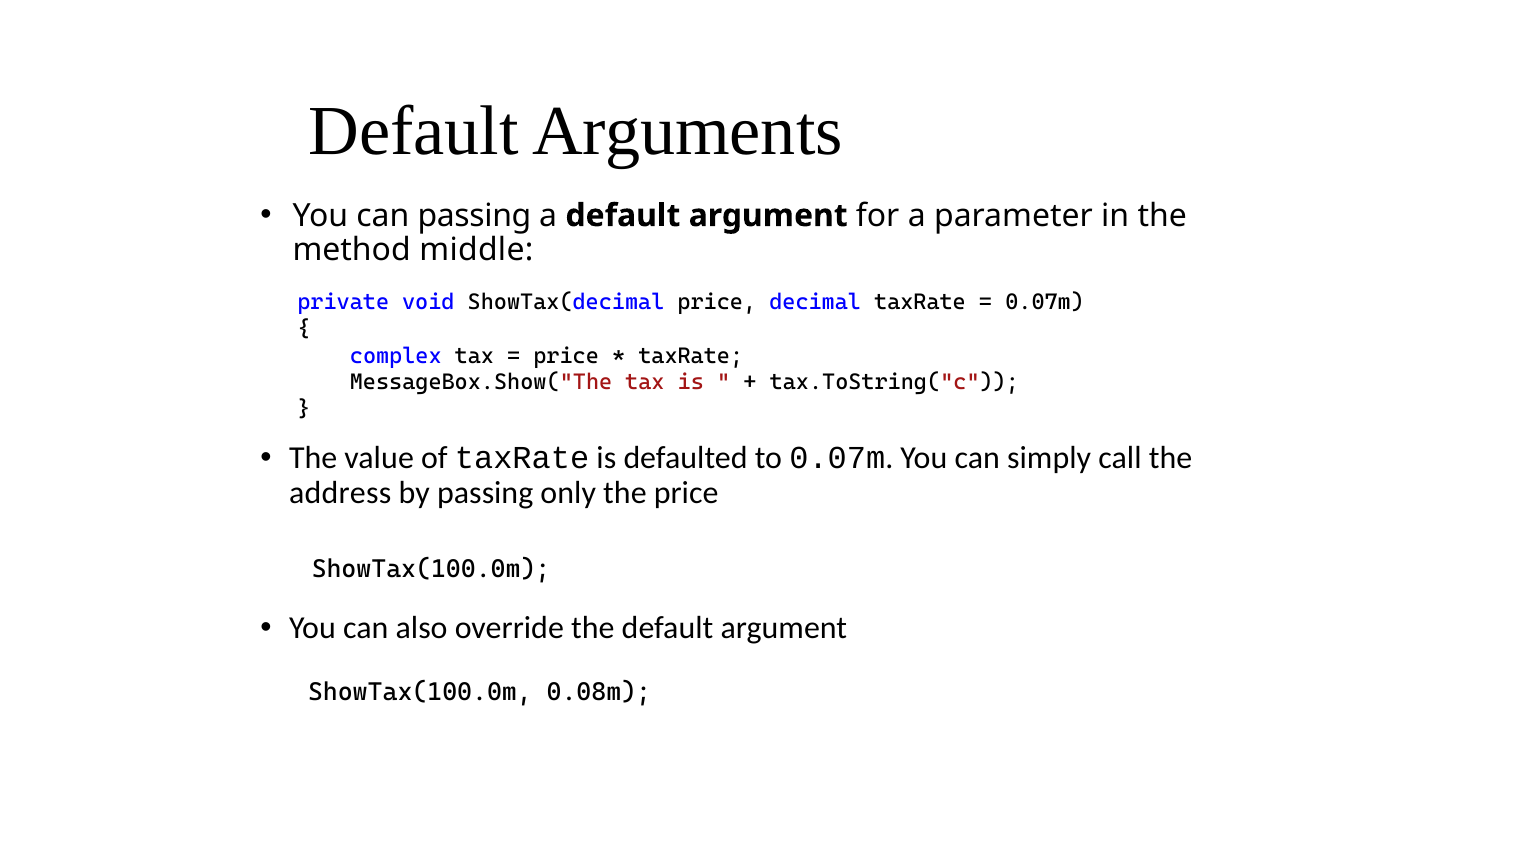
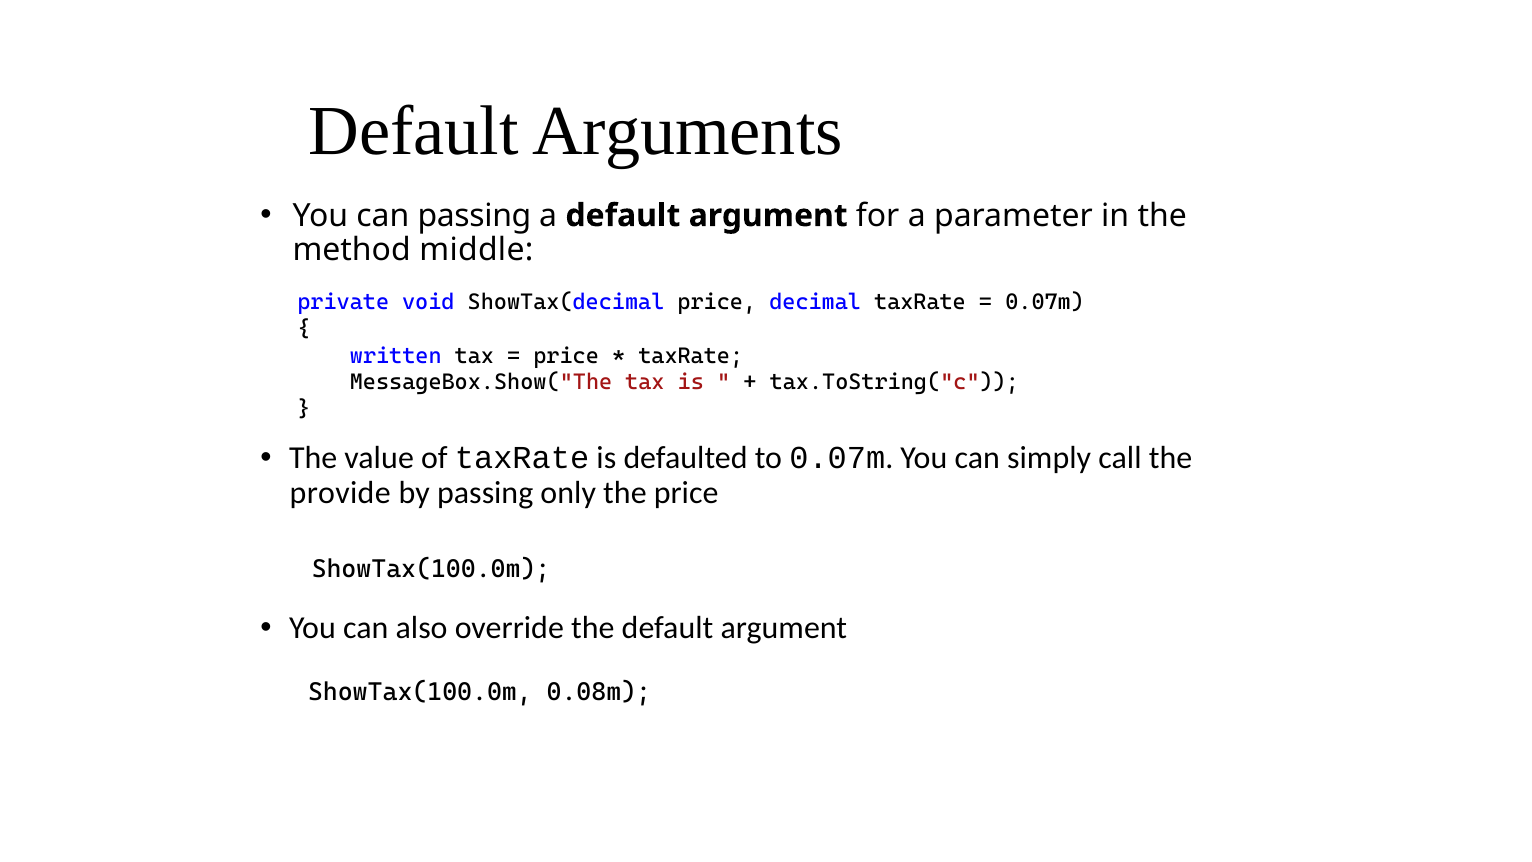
complex: complex -> written
address: address -> provide
